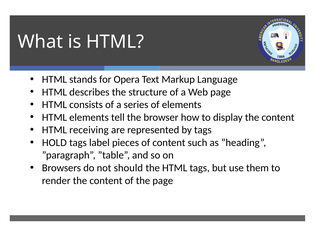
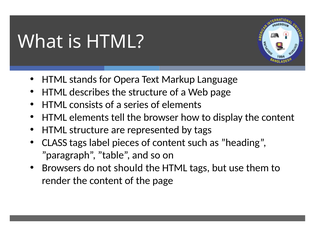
HTML receiving: receiving -> structure
HOLD: HOLD -> CLASS
